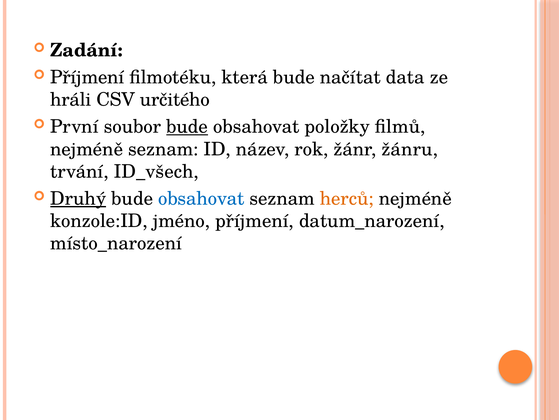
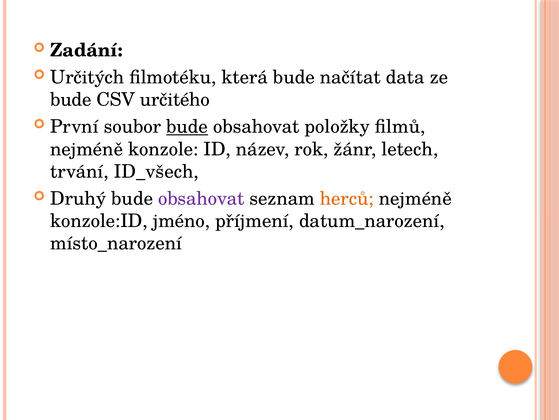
Příjmení at (87, 77): Příjmení -> Určitých
hráli at (71, 100): hráli -> bude
nejméně seznam: seznam -> konzole
žánru: žánru -> letech
Druhý underline: present -> none
obsahovat at (201, 198) colour: blue -> purple
